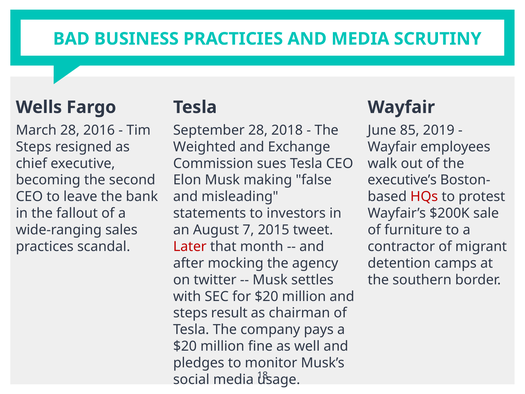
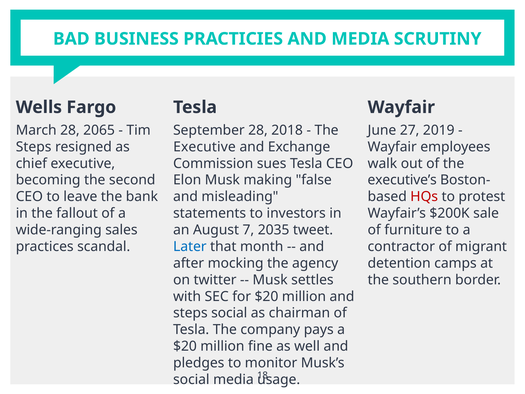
2016: 2016 -> 2065
85: 85 -> 27
Weighted at (205, 147): Weighted -> Executive
2015: 2015 -> 2035
Later colour: red -> blue
steps result: result -> social
